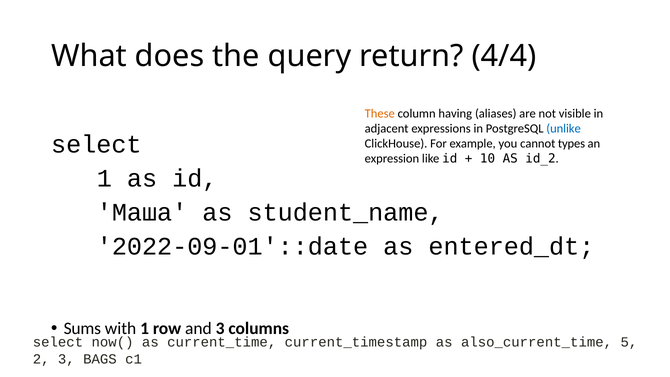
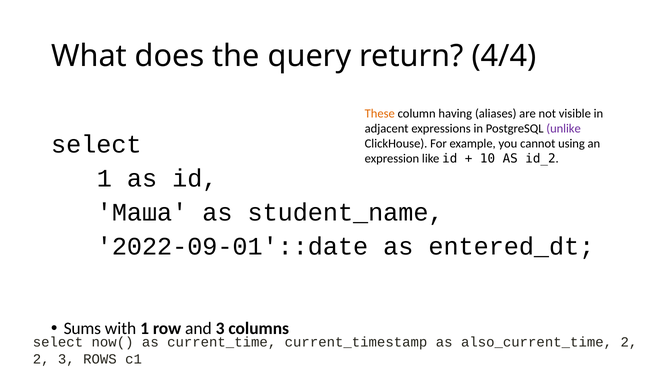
unlike colour: blue -> purple
types: types -> using
also_current_time 5: 5 -> 2
BAGS: BAGS -> ROWS
